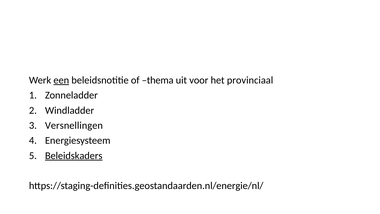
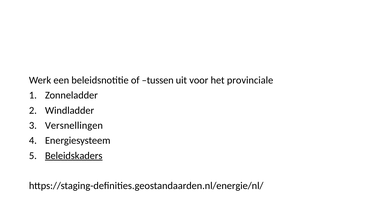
een underline: present -> none
thema: thema -> tussen
provinciaal: provinciaal -> provinciale
